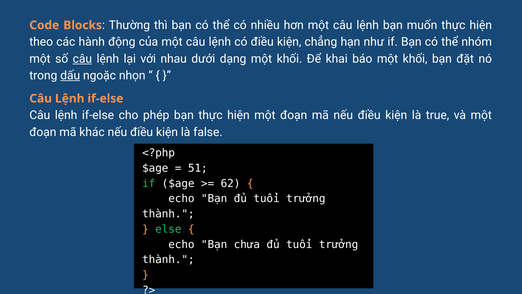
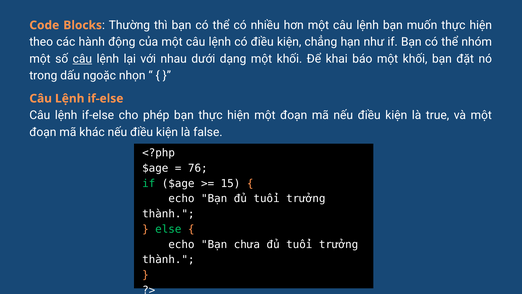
dấu underline: present -> none
51: 51 -> 76
62: 62 -> 15
